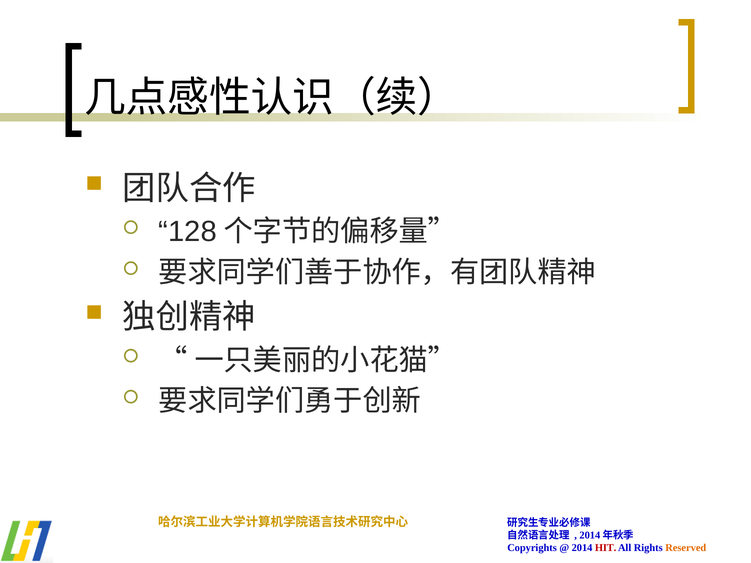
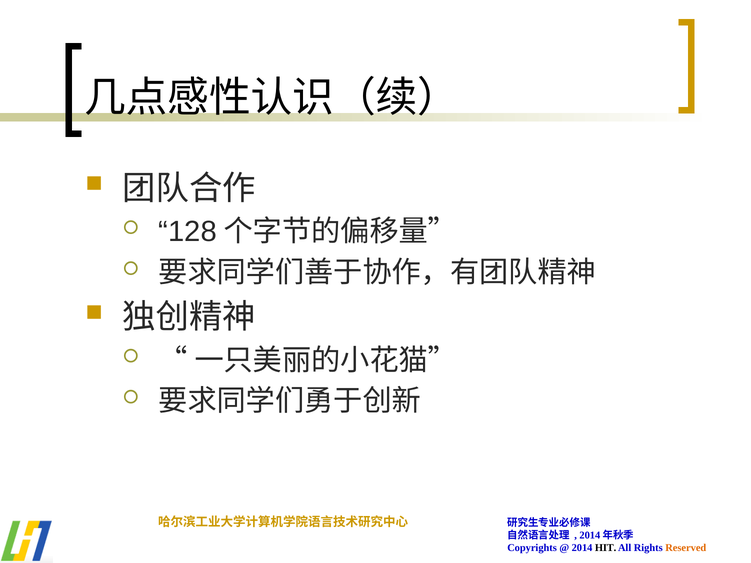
HIT colour: red -> black
